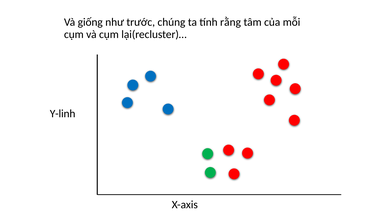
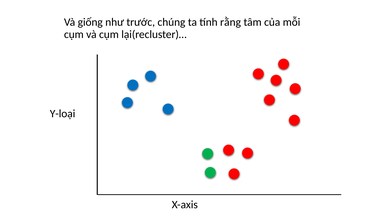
Y-linh: Y-linh -> Y-loại
